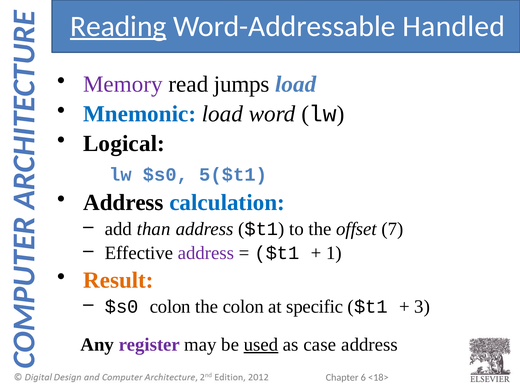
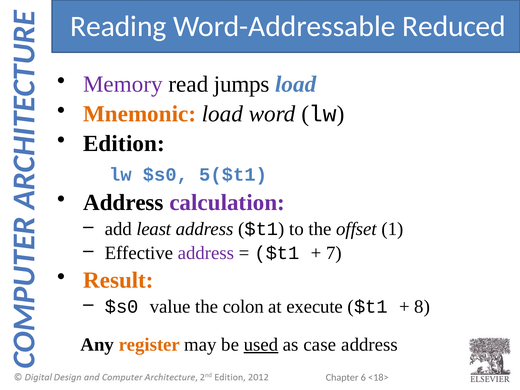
Reading underline: present -> none
Handled: Handled -> Reduced
Mnemonic colour: blue -> orange
Logical: Logical -> Edition
calculation colour: blue -> purple
than: than -> least
7: 7 -> 1
1: 1 -> 7
$s0 colon: colon -> value
specific: specific -> execute
3: 3 -> 8
register colour: purple -> orange
